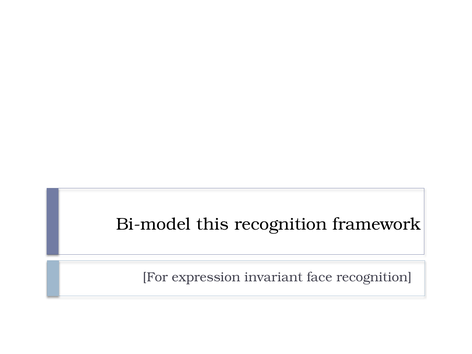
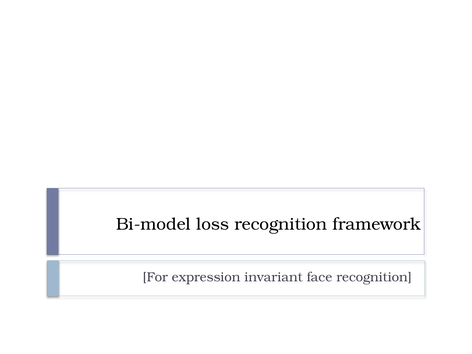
this: this -> loss
